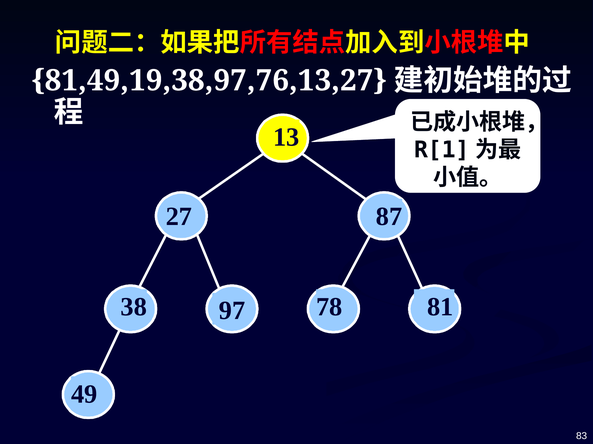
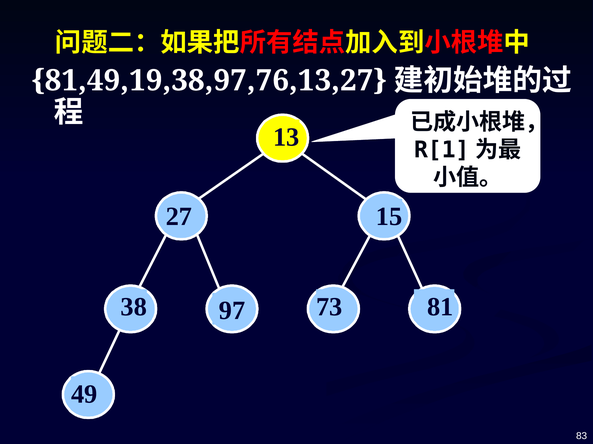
87: 87 -> 15
78: 78 -> 73
